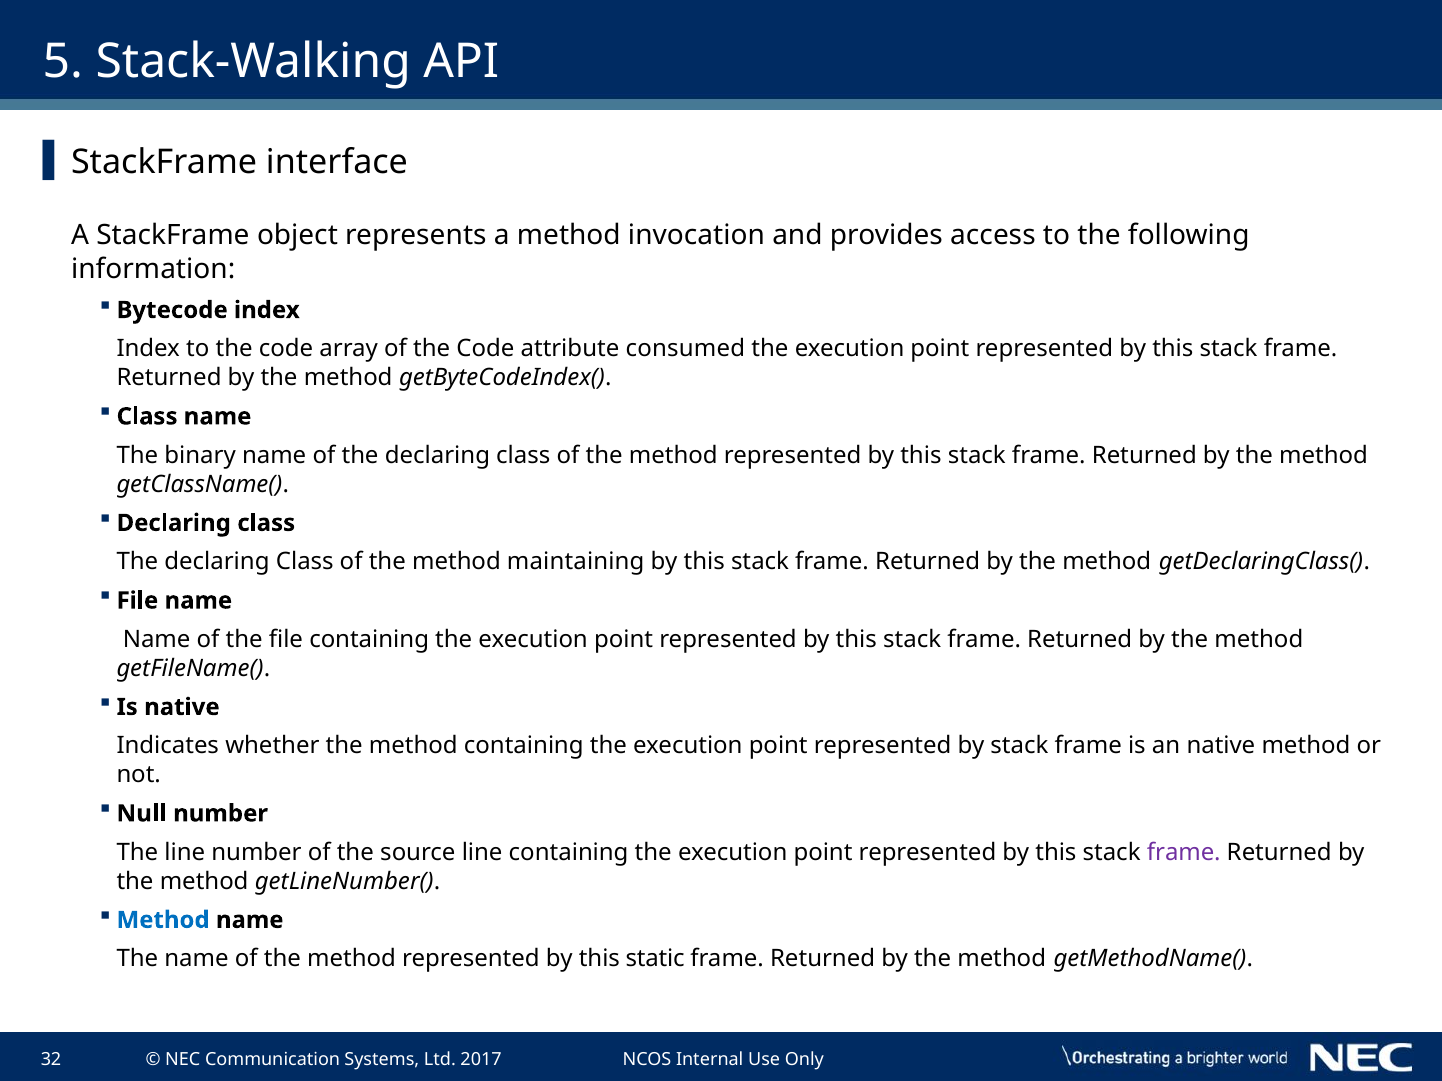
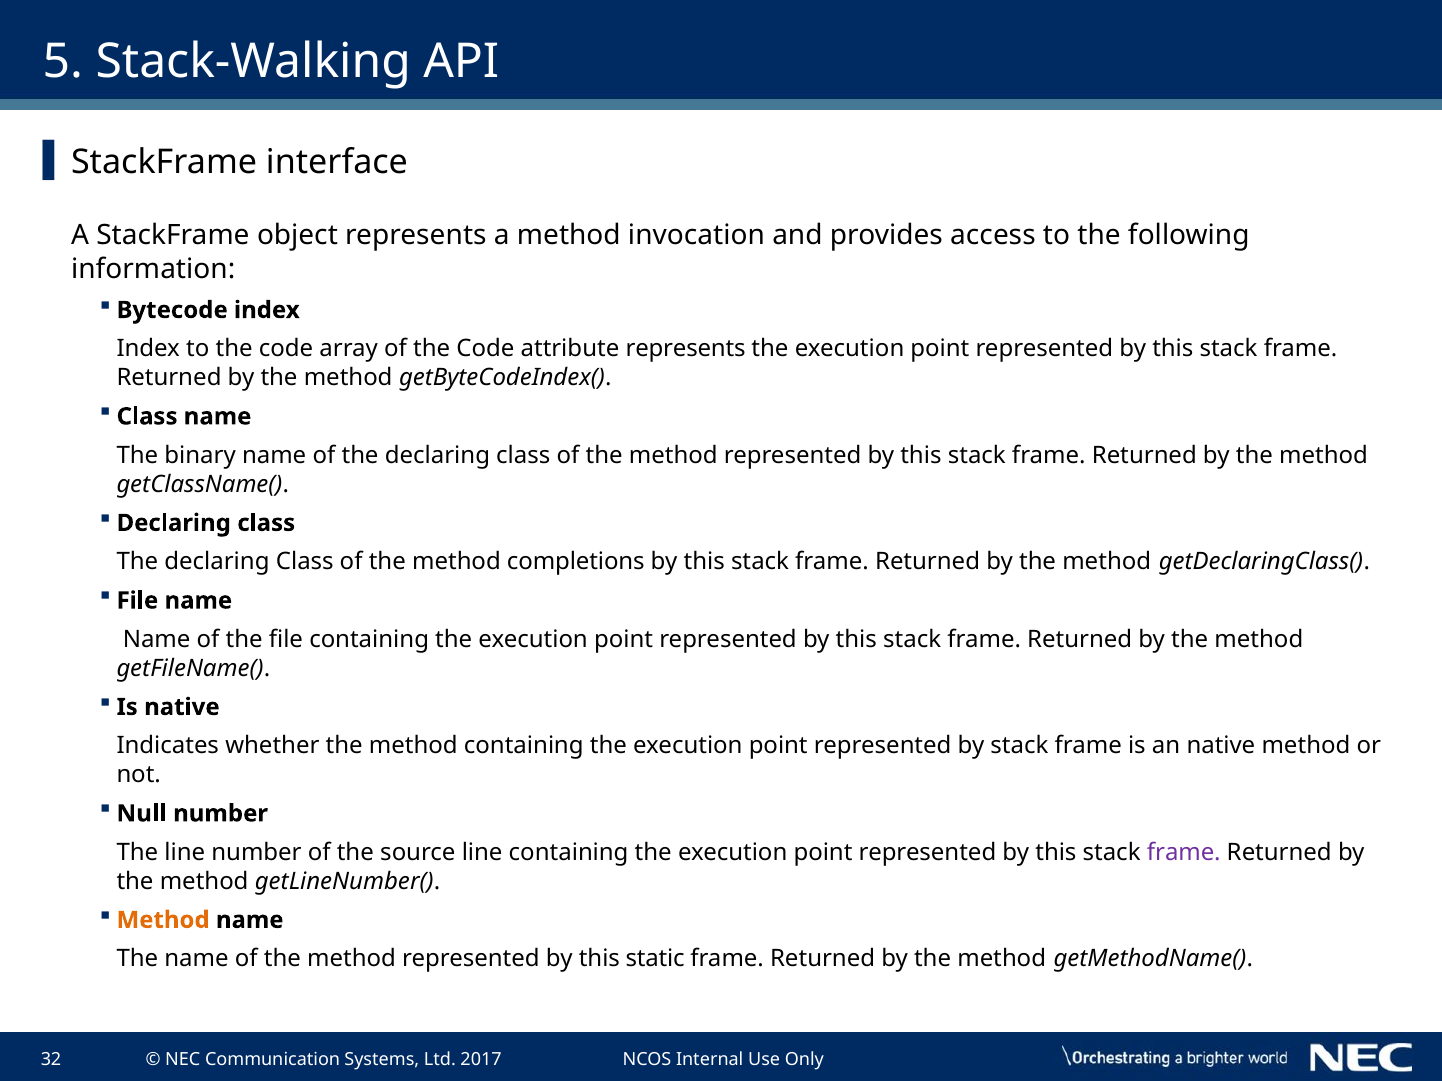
attribute consumed: consumed -> represents
maintaining: maintaining -> completions
Method at (163, 920) colour: blue -> orange
